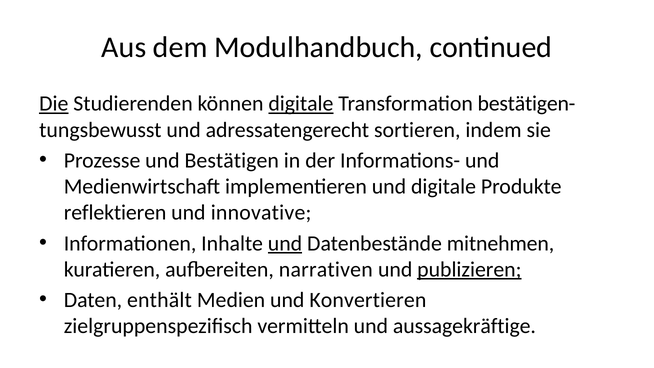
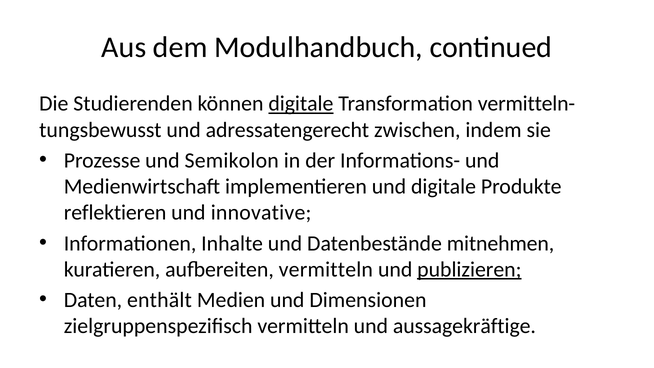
Die underline: present -> none
bestätigen-: bestätigen- -> vermitteln-
sortieren: sortieren -> zwischen
Bestätigen: Bestätigen -> Semikolon
und at (285, 243) underline: present -> none
aufbereiten narrativen: narrativen -> vermitteln
Konvertieren: Konvertieren -> Dimensionen
